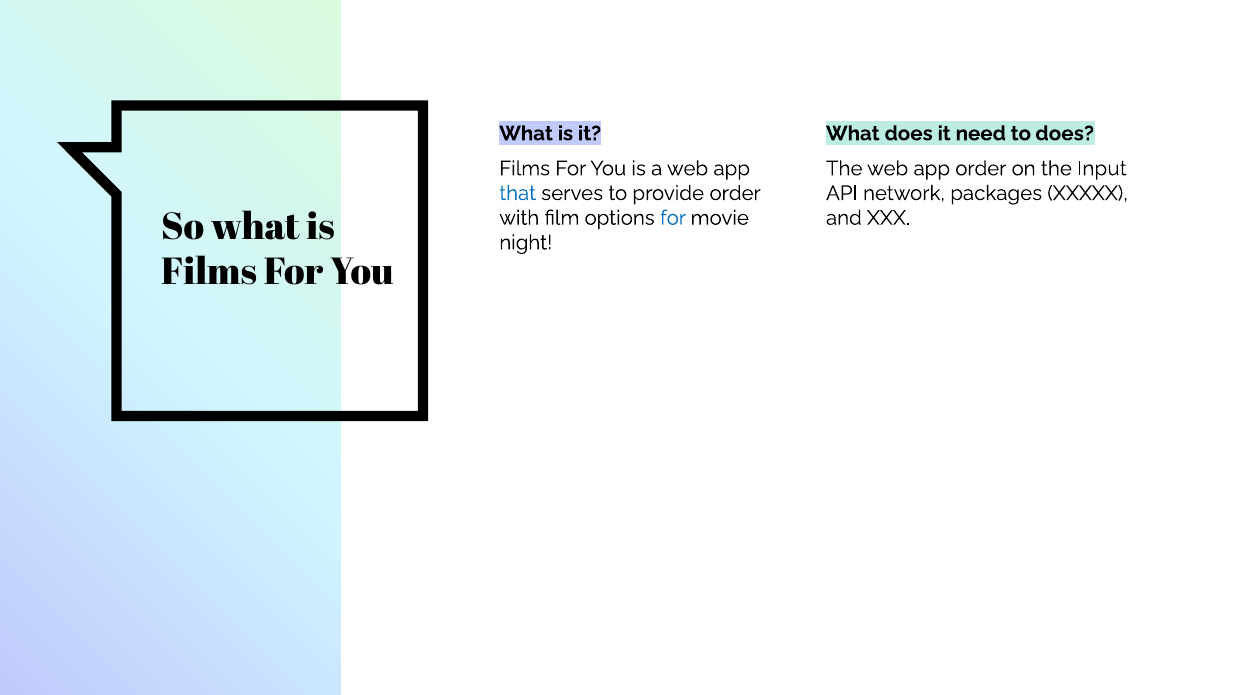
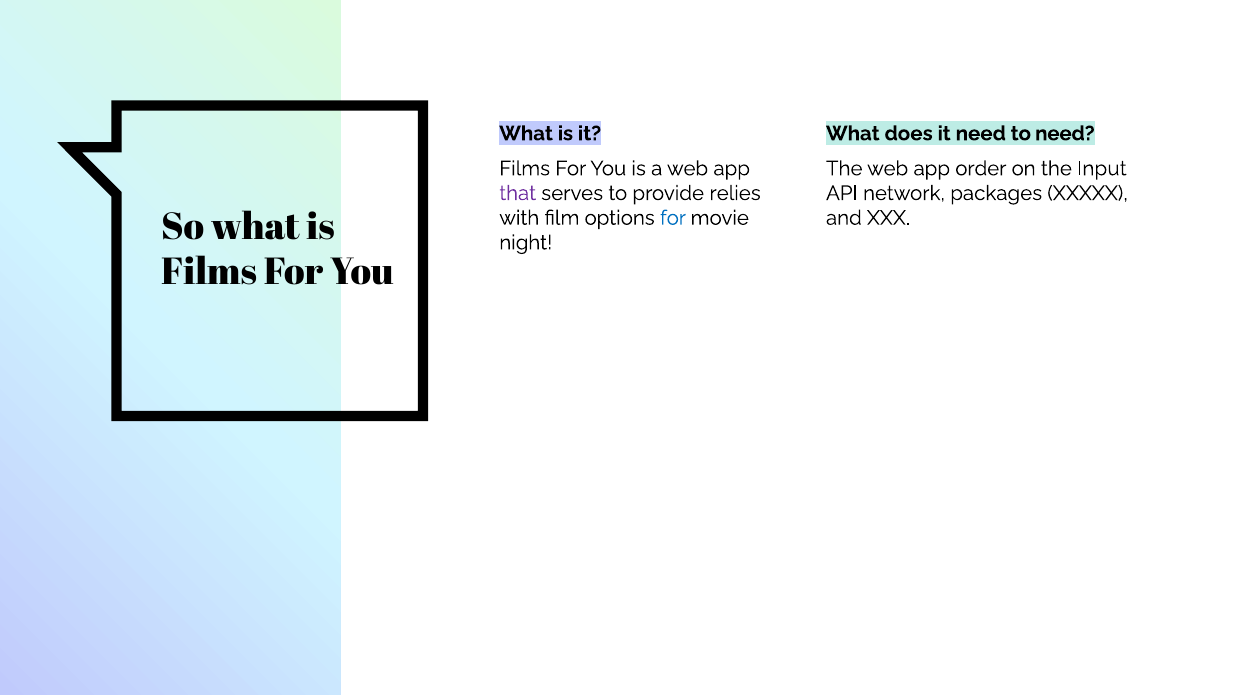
to does: does -> need
that colour: blue -> purple
provide order: order -> relies
